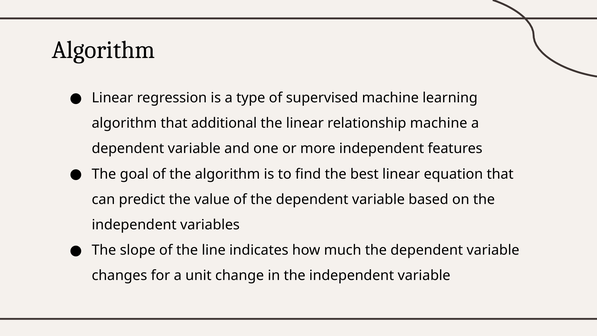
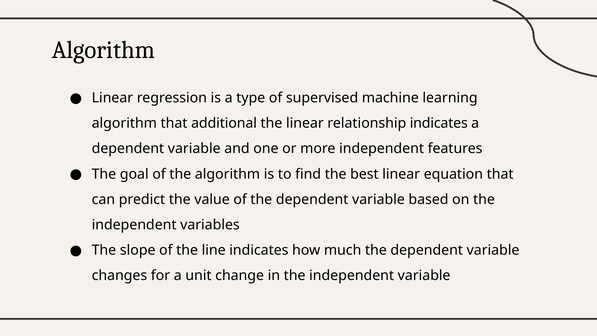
relationship machine: machine -> indicates
